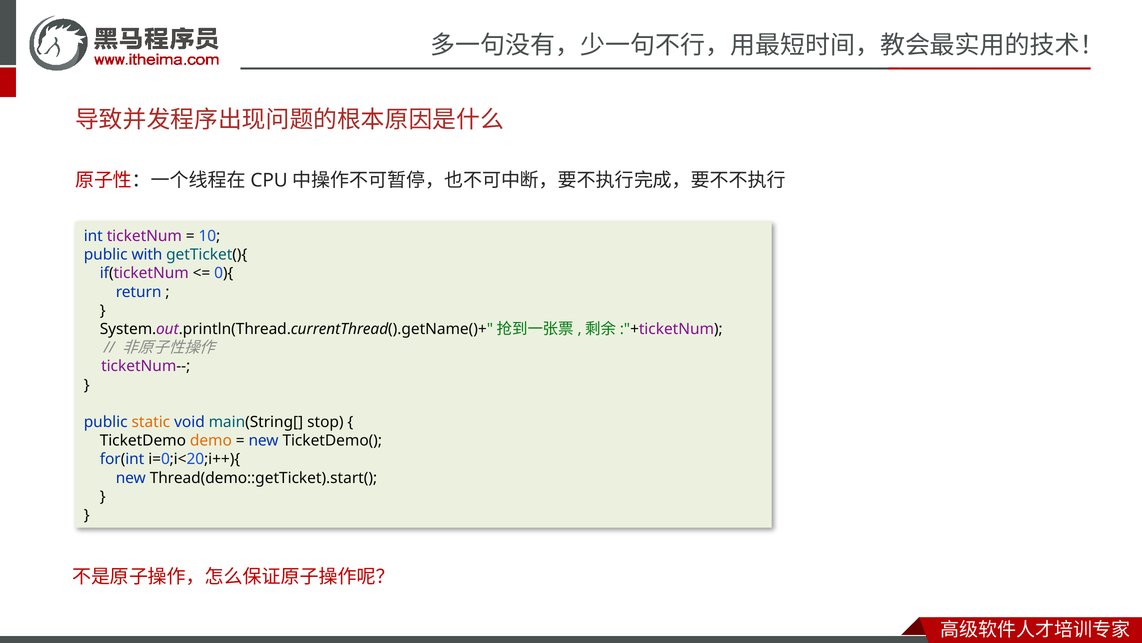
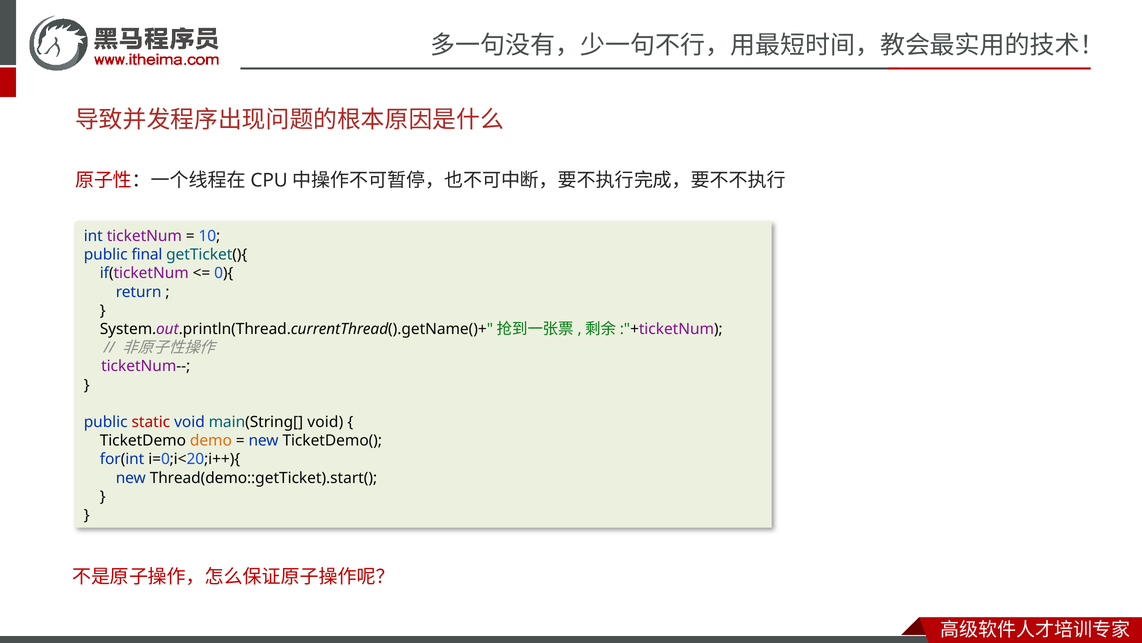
with: with -> final
static colour: orange -> red
main(String[ stop: stop -> void
